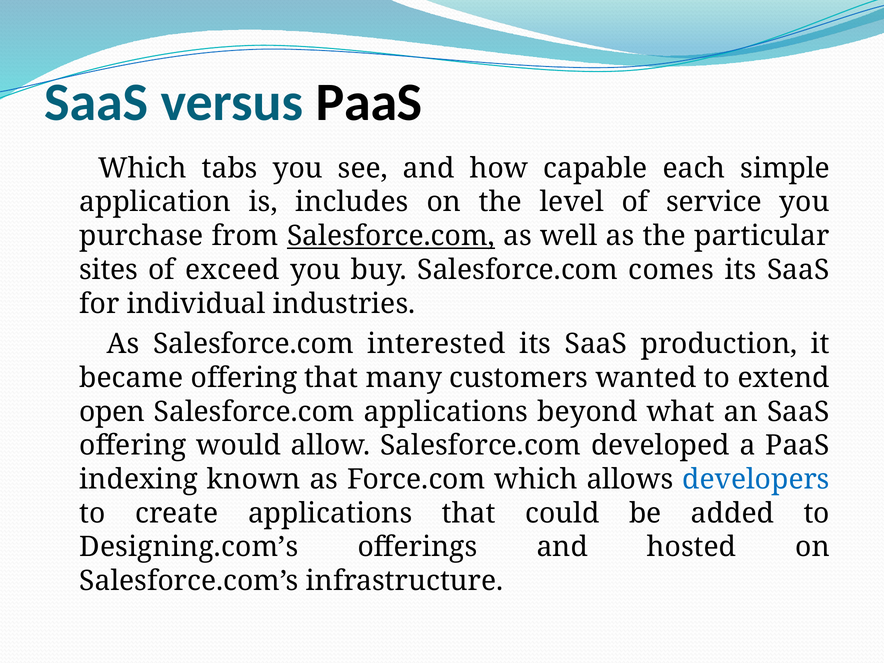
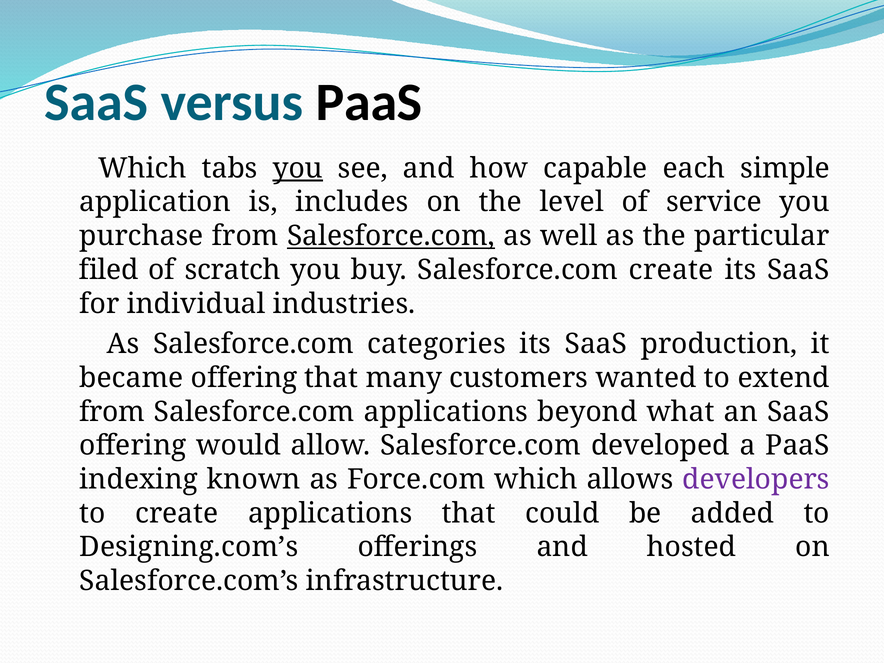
you at (298, 168) underline: none -> present
sites: sites -> filed
exceed: exceed -> scratch
Salesforce.com comes: comes -> create
interested: interested -> categories
open at (112, 412): open -> from
developers colour: blue -> purple
